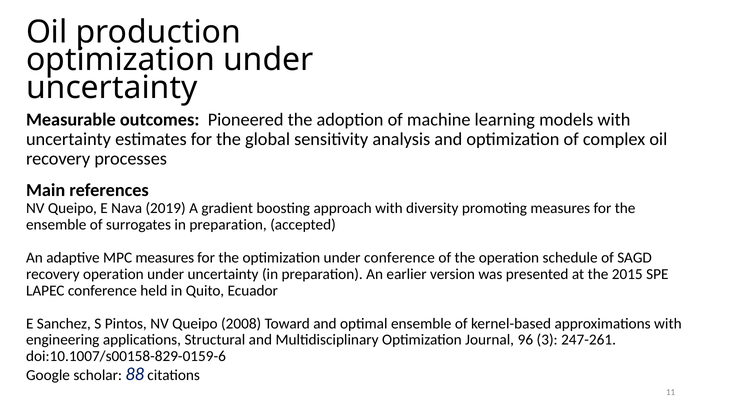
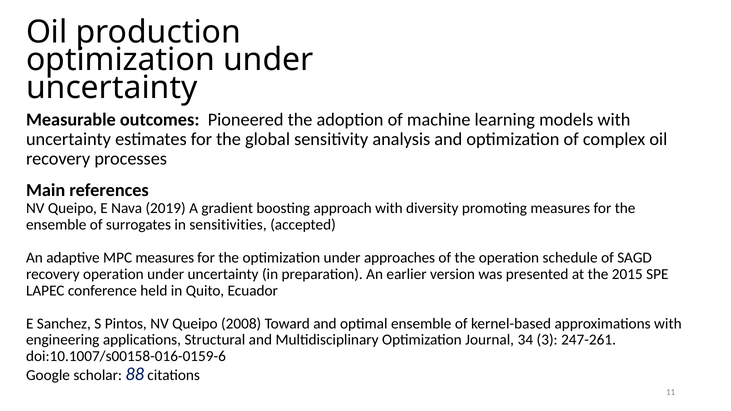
surrogates in preparation: preparation -> sensitivities
under conference: conference -> approaches
96: 96 -> 34
doi:10.1007/s00158-829-0159-6: doi:10.1007/s00158-829-0159-6 -> doi:10.1007/s00158-016-0159-6
